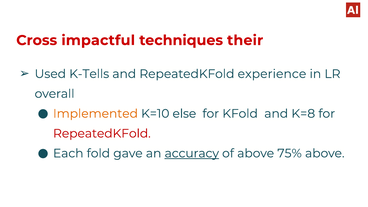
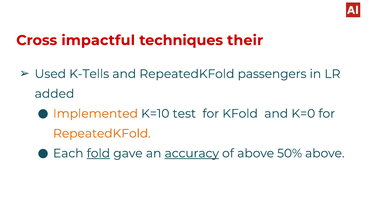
experience: experience -> passengers
overall: overall -> added
else: else -> test
K=8: K=8 -> K=0
RepeatedKFold at (102, 133) colour: red -> orange
fold underline: none -> present
75%: 75% -> 50%
